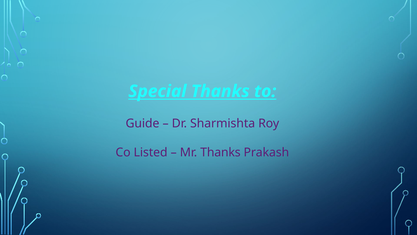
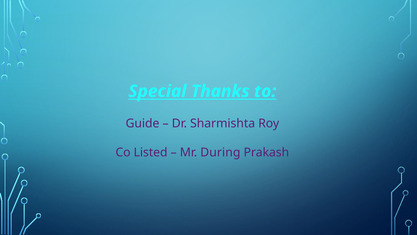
Mr Thanks: Thanks -> During
